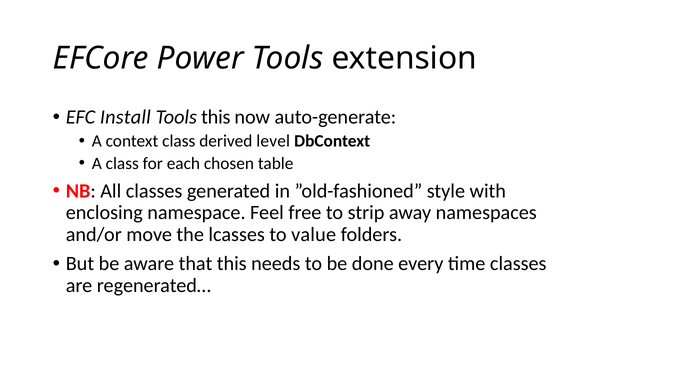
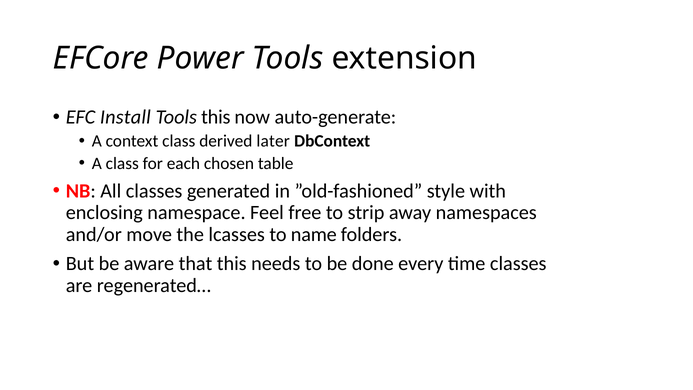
level: level -> later
value: value -> name
